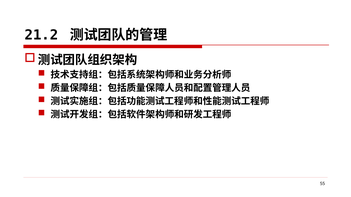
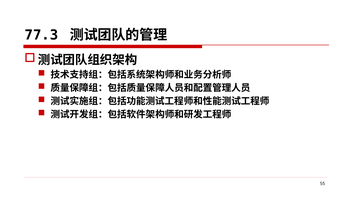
21.2: 21.2 -> 77.3
